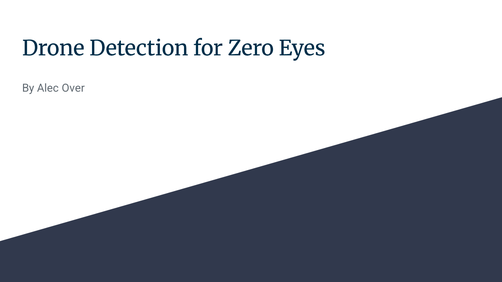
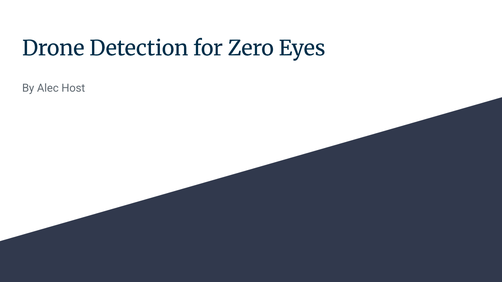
Over: Over -> Host
